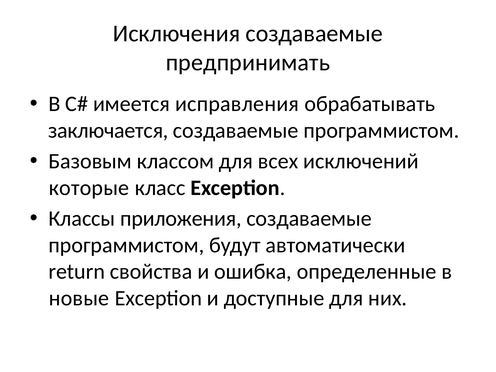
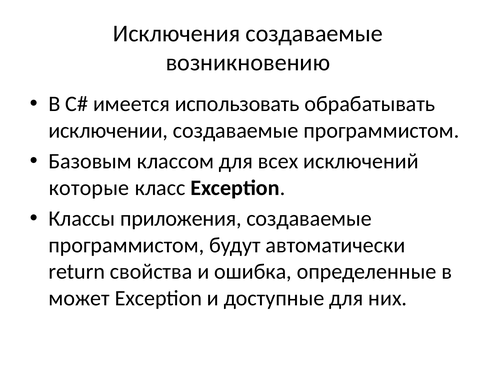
предпринимать: предпринимать -> возникновению
исправления: исправления -> использовать
заключается: заключается -> исключении
новые: новые -> может
